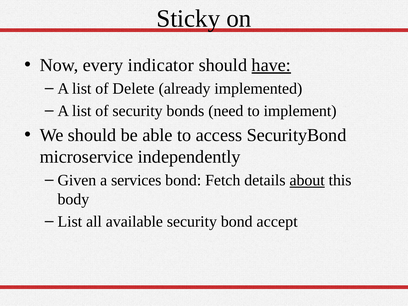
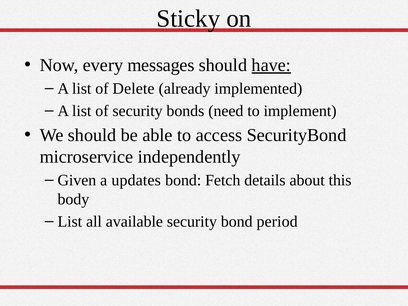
indicator: indicator -> messages
services: services -> updates
about underline: present -> none
accept: accept -> period
